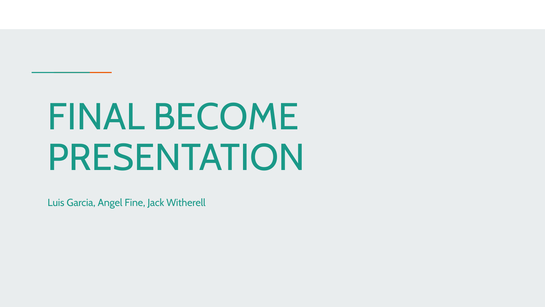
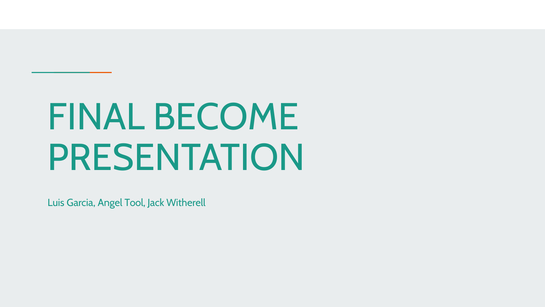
Fine: Fine -> Tool
